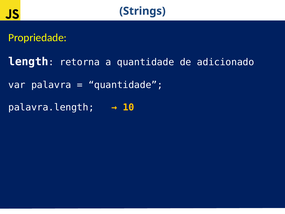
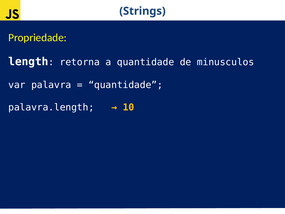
adicionado: adicionado -> minusculos
